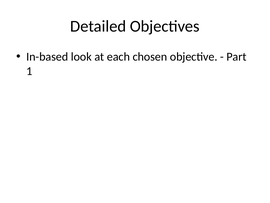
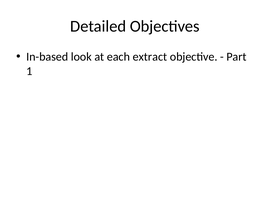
chosen: chosen -> extract
